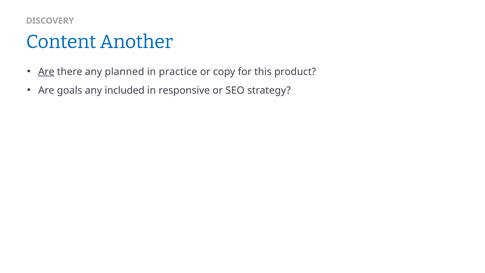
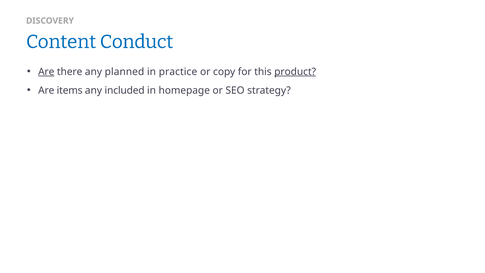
Another: Another -> Conduct
product underline: none -> present
goals: goals -> items
responsive: responsive -> homepage
